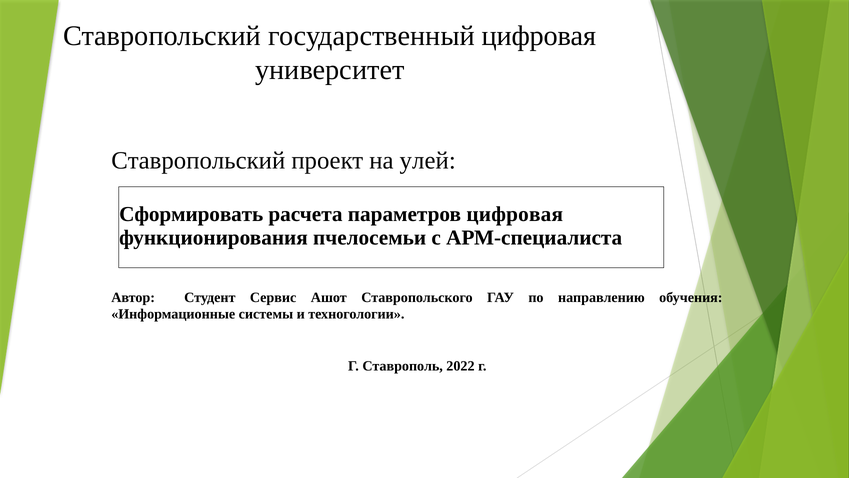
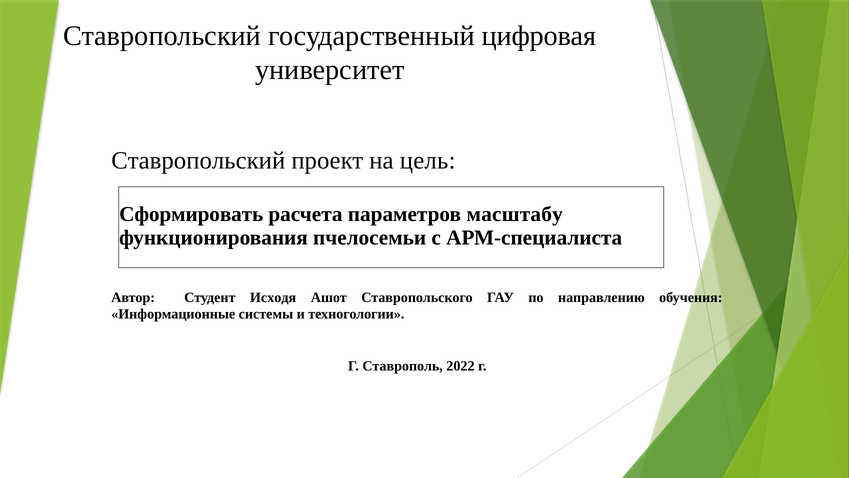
улей: улей -> цель
параметров цифровая: цифровая -> масштабу
Сервис: Сервис -> Исходя
